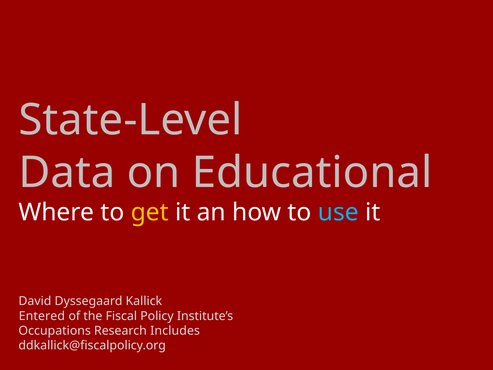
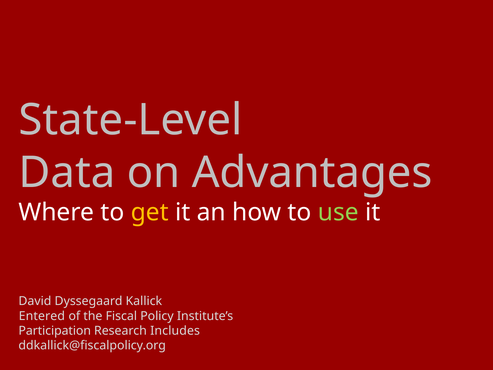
Educational: Educational -> Advantages
use colour: light blue -> light green
Occupations: Occupations -> Participation
